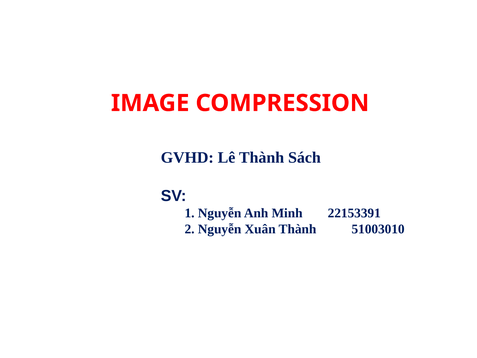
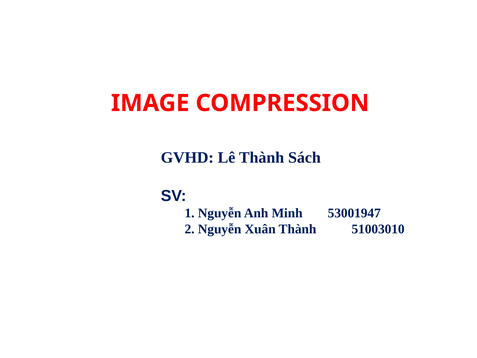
22153391: 22153391 -> 53001947
